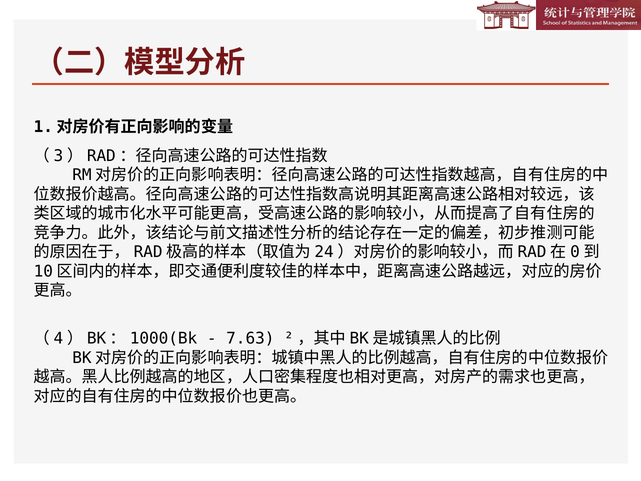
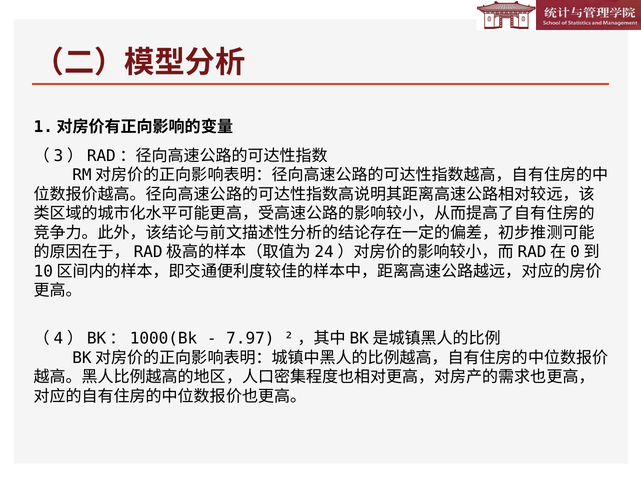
7.63: 7.63 -> 7.97
